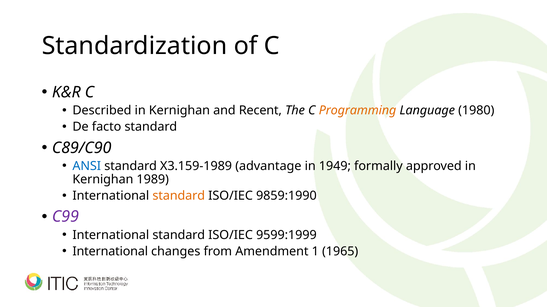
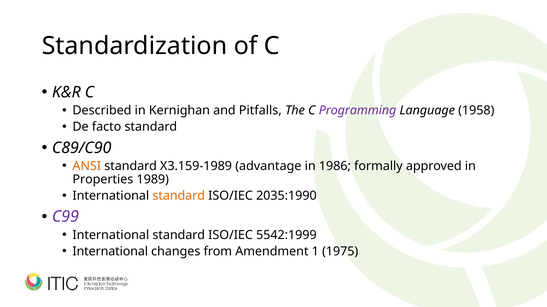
Recent: Recent -> Pitfalls
Programming colour: orange -> purple
1980: 1980 -> 1958
ANSI colour: blue -> orange
1949: 1949 -> 1986
Kernighan at (103, 180): Kernighan -> Properties
9859:1990: 9859:1990 -> 2035:1990
9599:1999: 9599:1999 -> 5542:1999
1965: 1965 -> 1975
